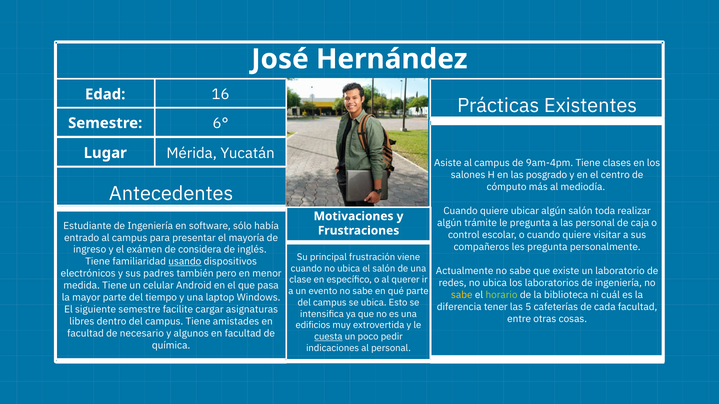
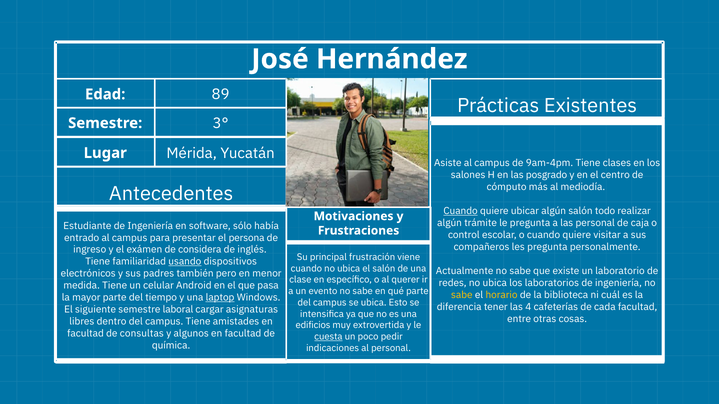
16: 16 -> 89
6°: 6° -> 3°
Cuando at (461, 211) underline: none -> present
toda: toda -> todo
mayoría: mayoría -> persona
horario colour: light green -> yellow
laptop underline: none -> present
5: 5 -> 4
facilite: facilite -> laboral
necesario: necesario -> consultas
